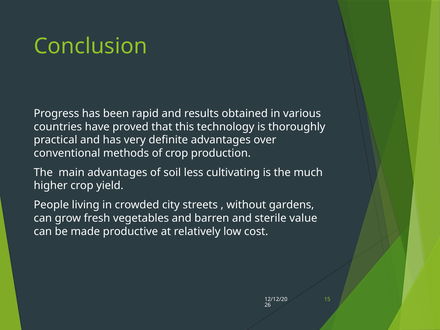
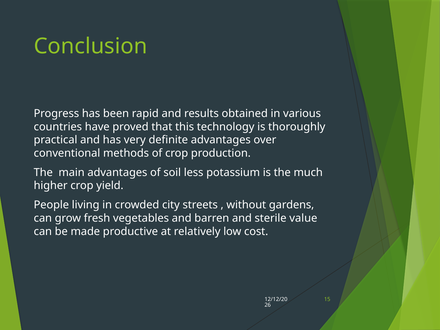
cultivating: cultivating -> potassium
